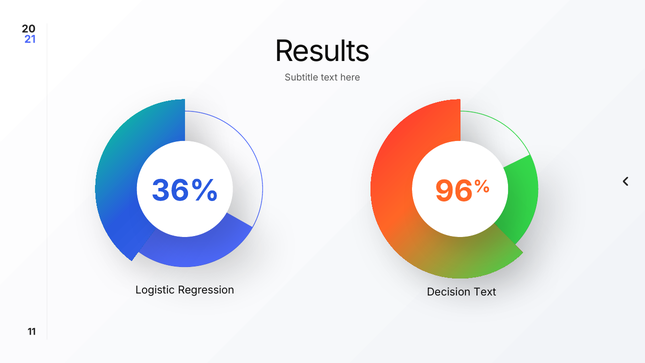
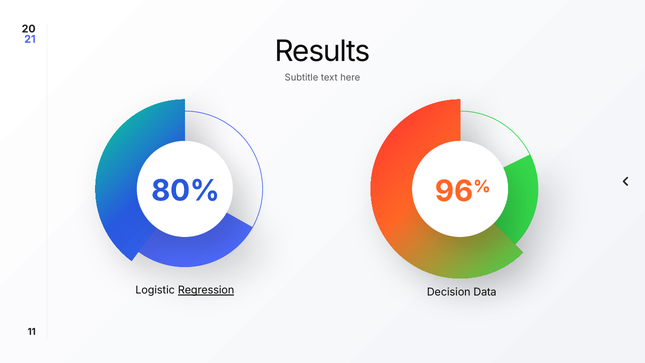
36%: 36% -> 80%
Regression underline: none -> present
Decision Text: Text -> Data
